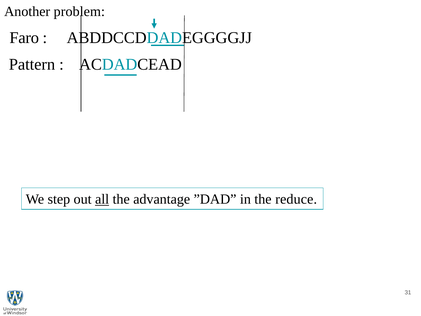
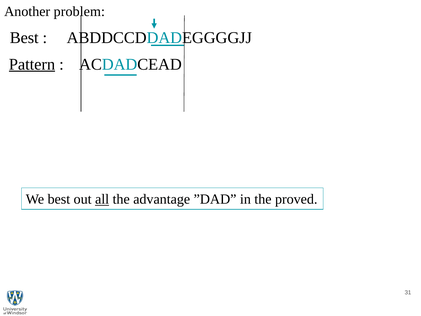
Faro at (24, 38): Faro -> Best
Pattern underline: none -> present
We step: step -> best
reduce: reduce -> proved
